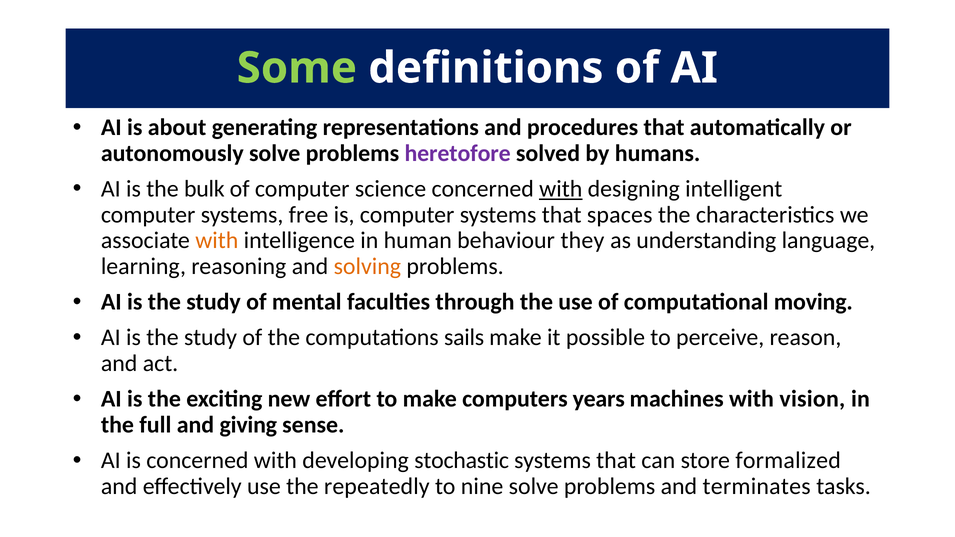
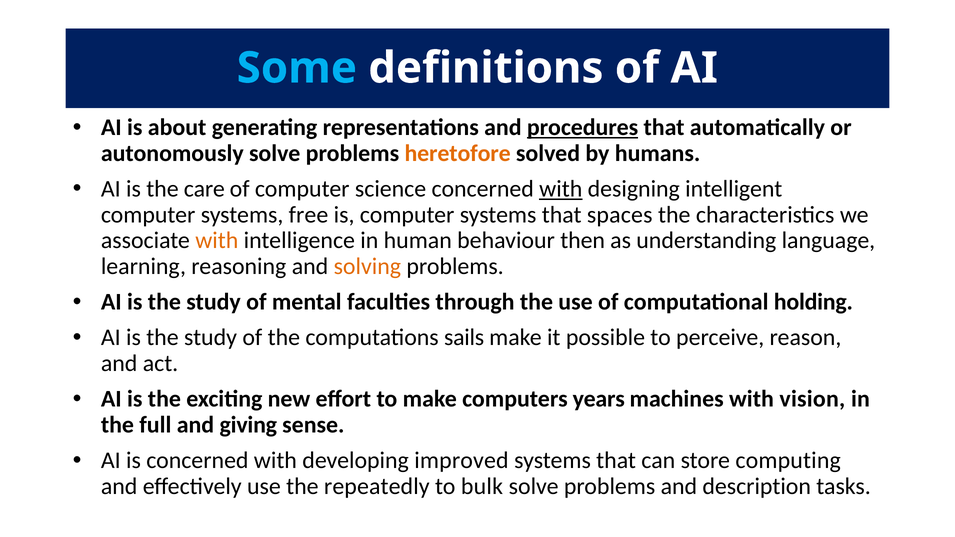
Some colour: light green -> light blue
procedures underline: none -> present
heretofore colour: purple -> orange
bulk: bulk -> care
they: they -> then
moving: moving -> holding
stochastic: stochastic -> improved
formalized: formalized -> computing
nine: nine -> bulk
terminates: terminates -> description
